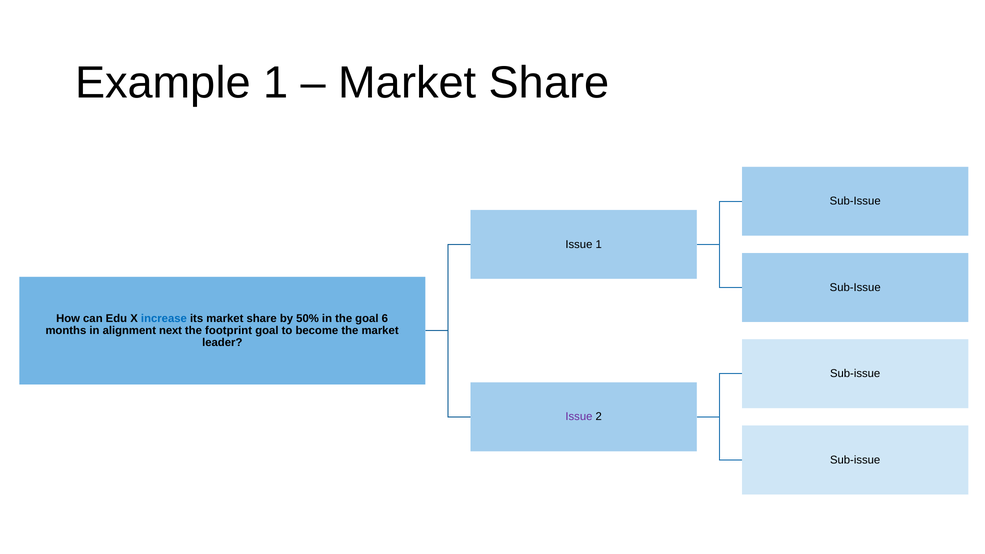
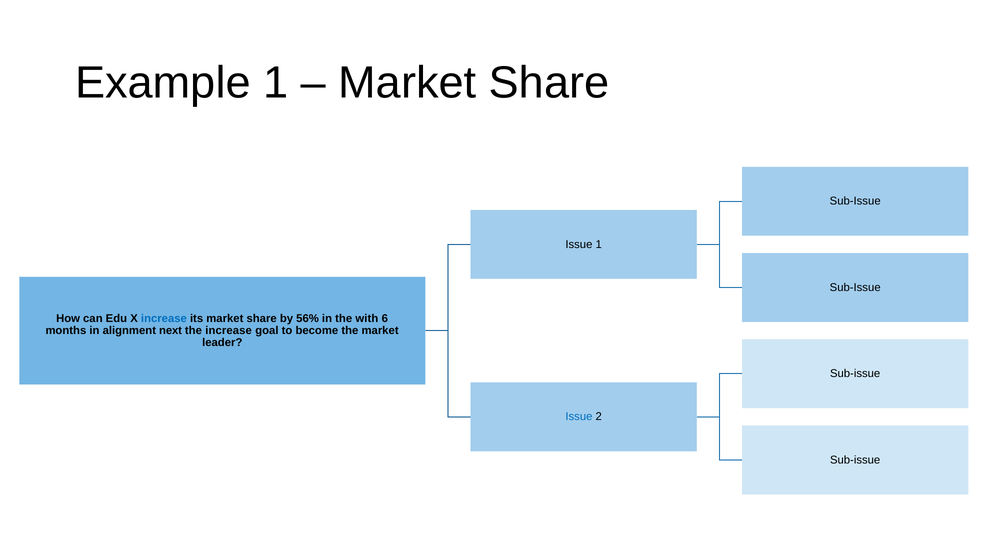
50%: 50% -> 56%
the goal: goal -> with
the footprint: footprint -> increase
Issue at (579, 417) colour: purple -> blue
